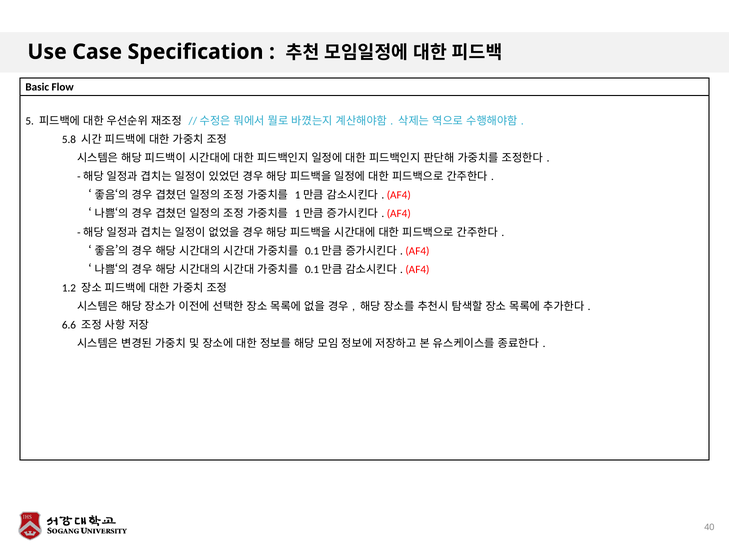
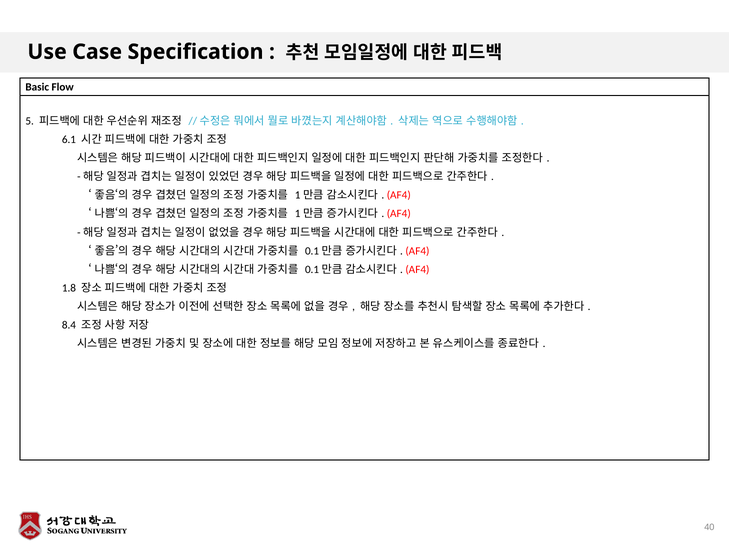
5.8: 5.8 -> 6.1
1.2: 1.2 -> 1.8
6.6: 6.6 -> 8.4
